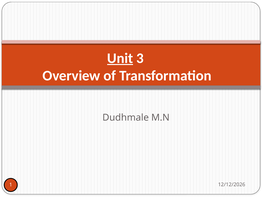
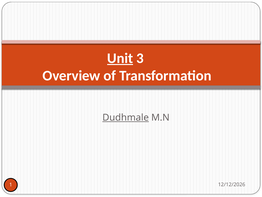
Dudhmale underline: none -> present
